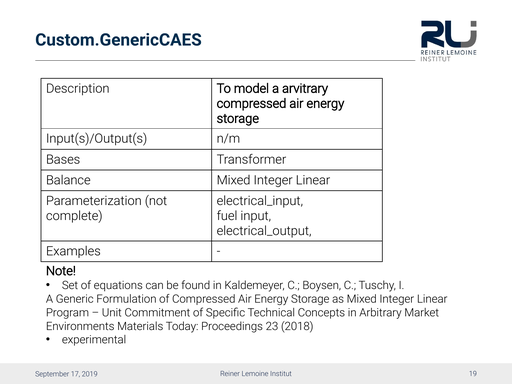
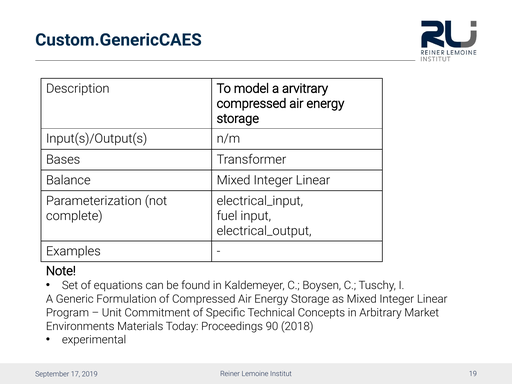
23: 23 -> 90
